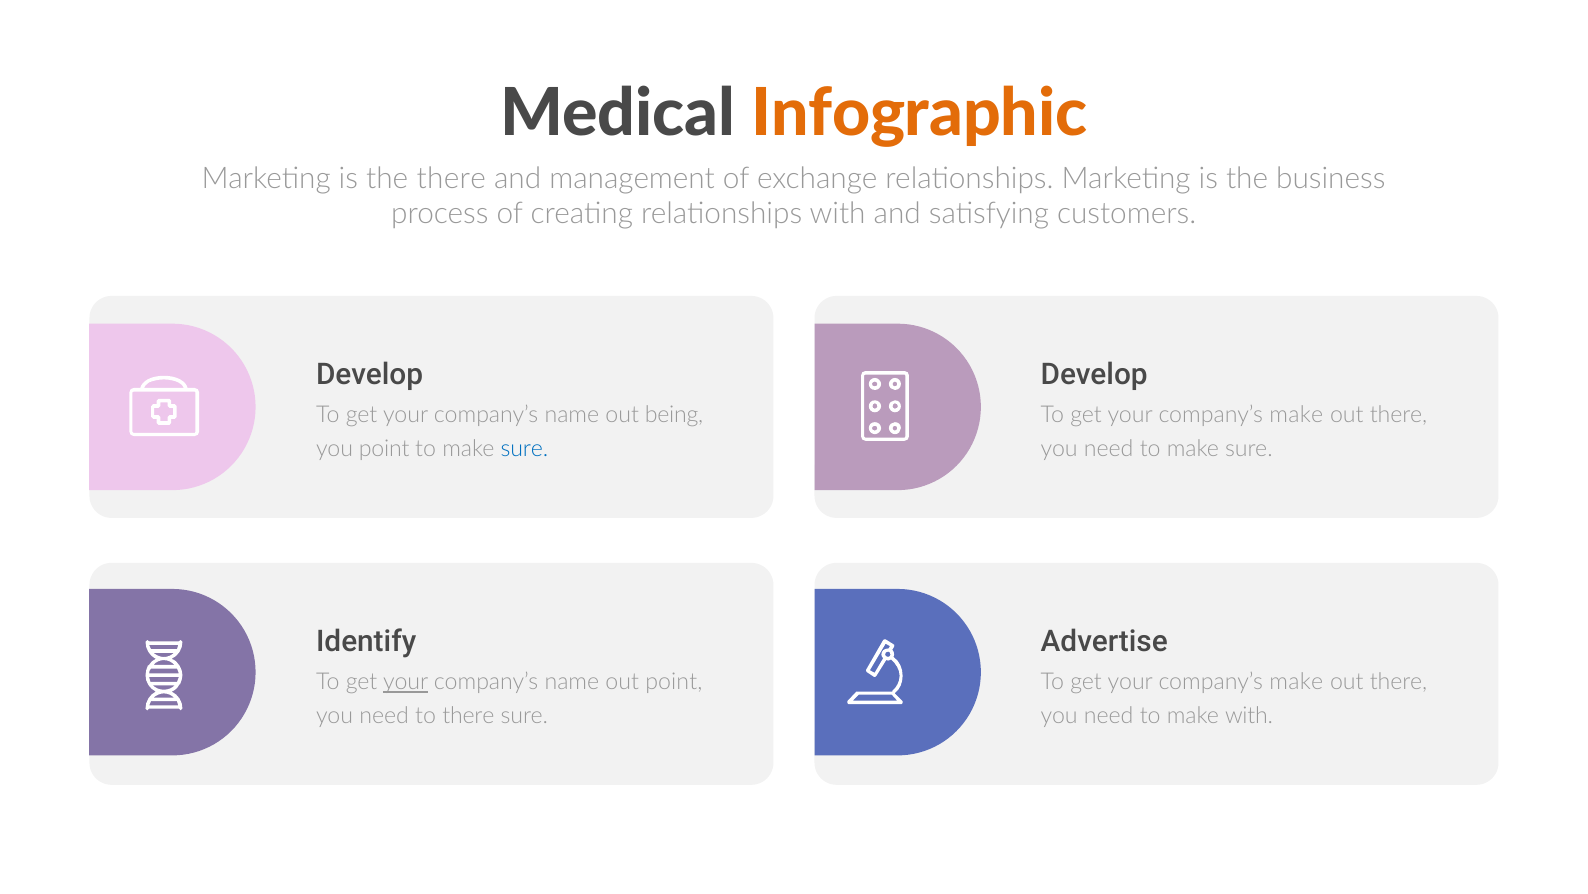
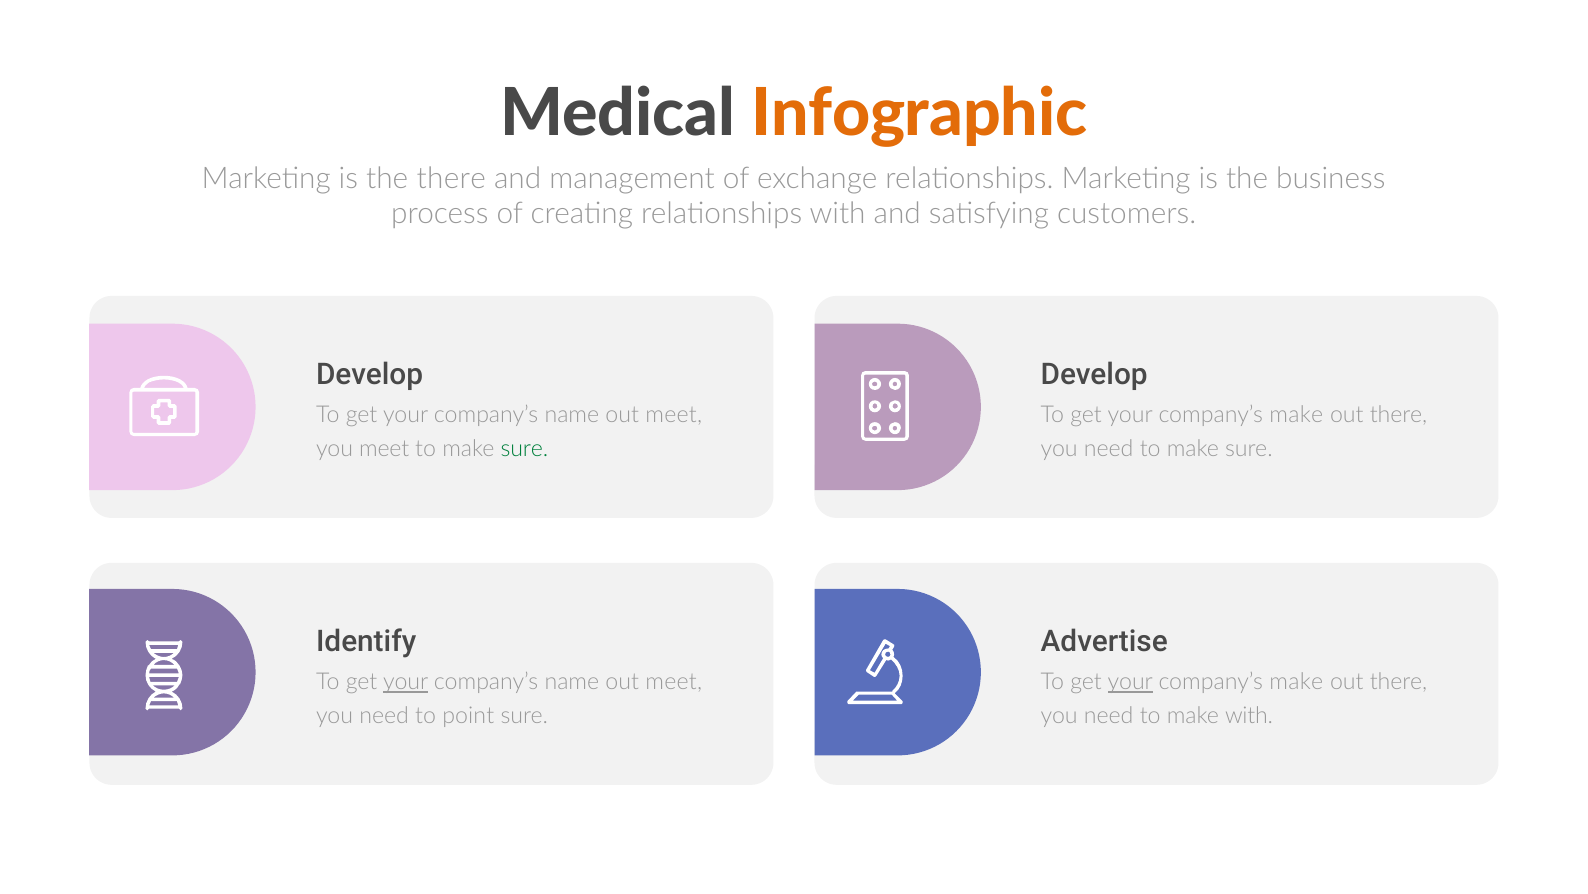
being at (674, 415): being -> meet
you point: point -> meet
sure at (524, 449) colour: blue -> green
point at (674, 682): point -> meet
your at (1130, 682) underline: none -> present
to there: there -> point
